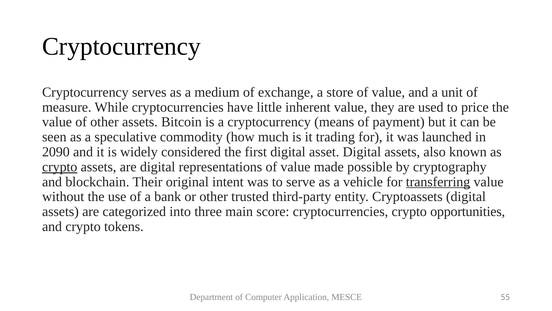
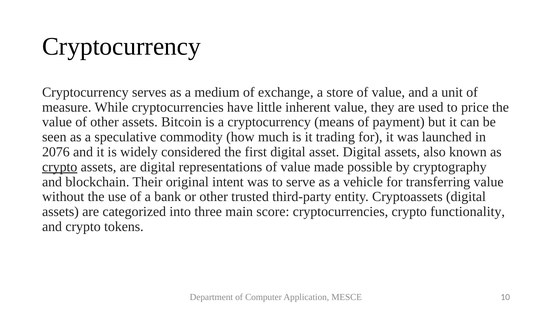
2090: 2090 -> 2076
transferring underline: present -> none
opportunities: opportunities -> functionality
55: 55 -> 10
